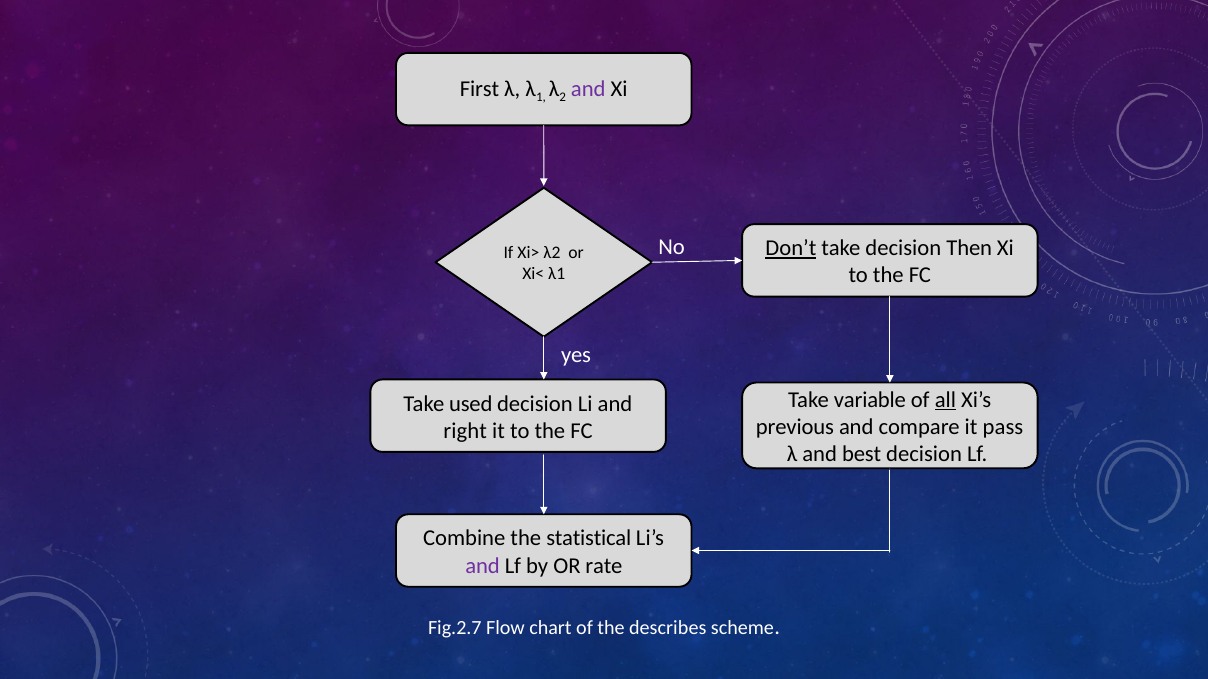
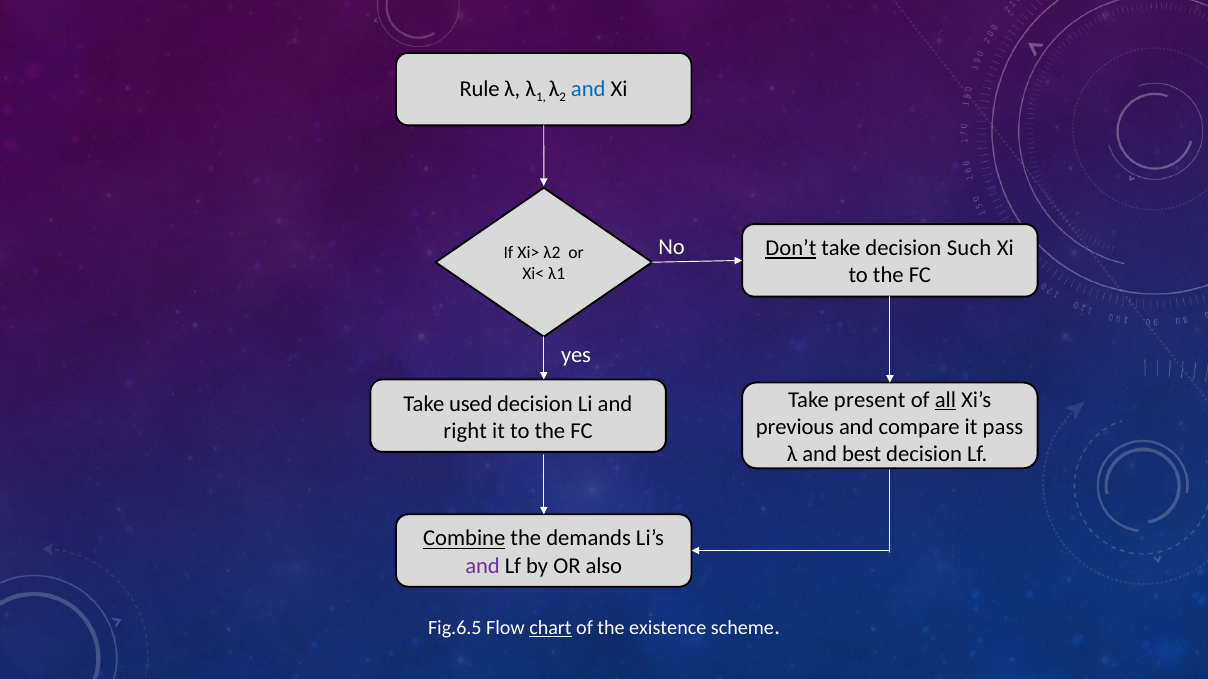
First: First -> Rule
and at (588, 89) colour: purple -> blue
Then: Then -> Such
variable: variable -> present
Combine underline: none -> present
statistical: statistical -> demands
rate: rate -> also
Fig.2.7: Fig.2.7 -> Fig.6.5
chart underline: none -> present
describes: describes -> existence
